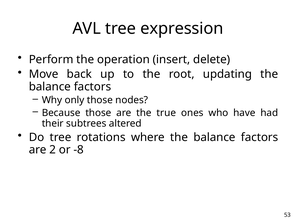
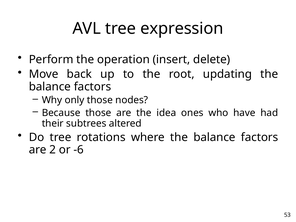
true: true -> idea
-8: -8 -> -6
